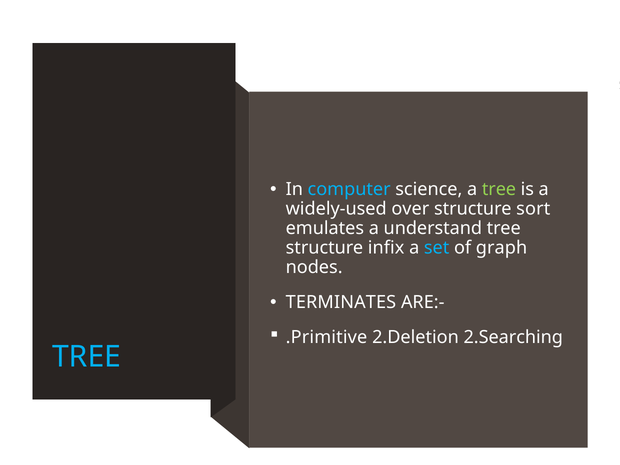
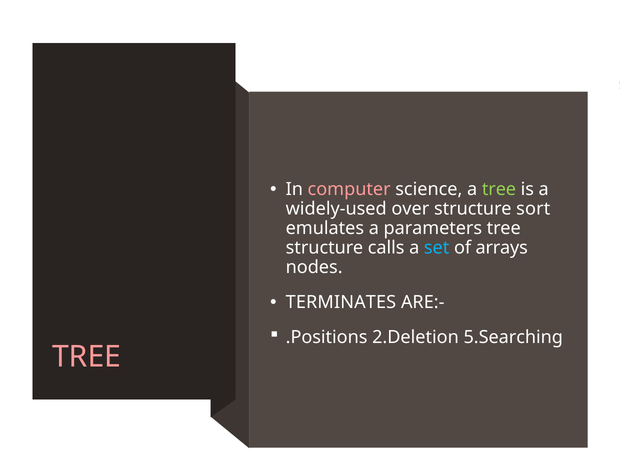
computer colour: light blue -> pink
understand: understand -> parameters
infix: infix -> calls
graph: graph -> arrays
.Primitive: .Primitive -> .Positions
2.Searching: 2.Searching -> 5.Searching
TREE at (87, 357) colour: light blue -> pink
